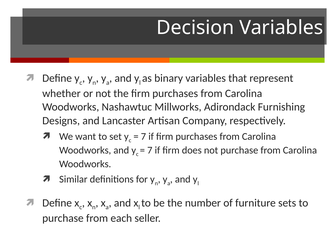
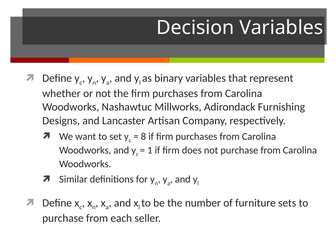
7 at (143, 137): 7 -> 8
7 at (150, 150): 7 -> 1
